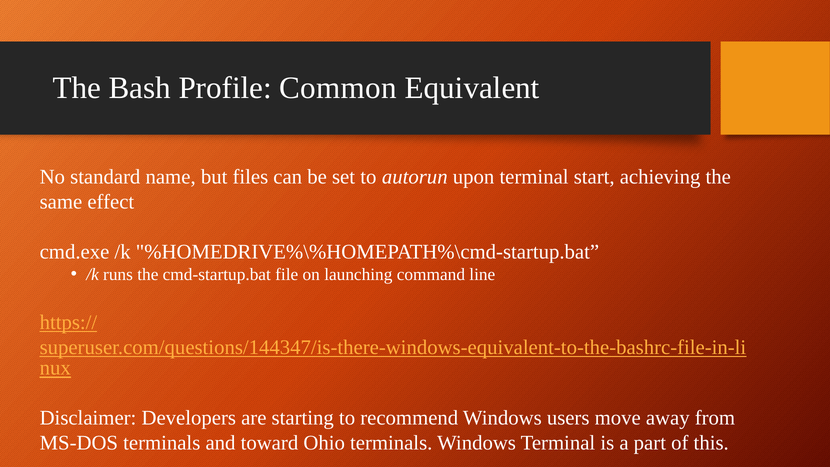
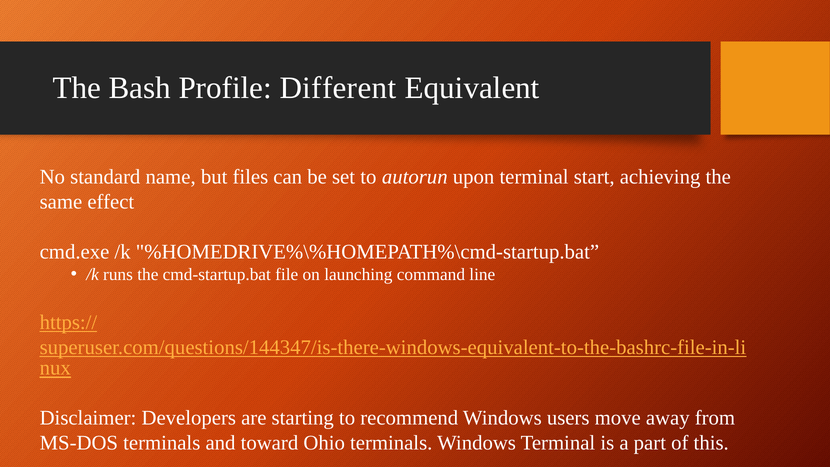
Common: Common -> Different
